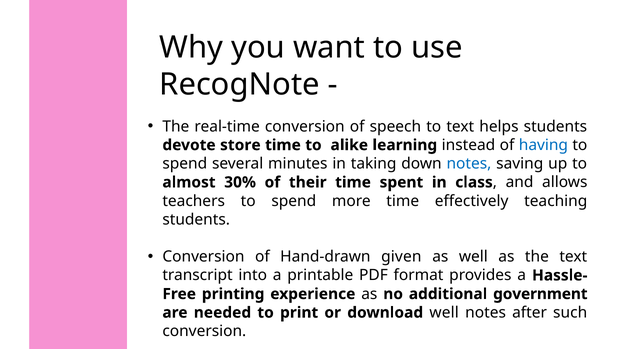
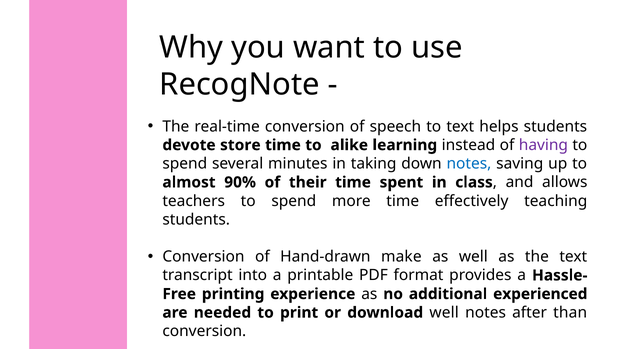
having colour: blue -> purple
30%: 30% -> 90%
given: given -> make
government: government -> experienced
such: such -> than
